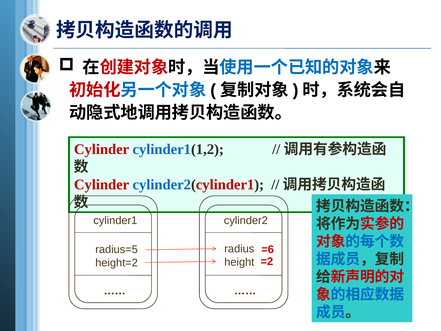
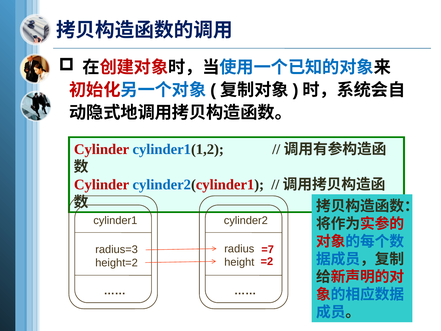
=6: =6 -> =7
radius=5: radius=5 -> radius=3
